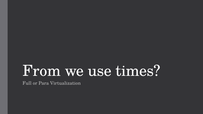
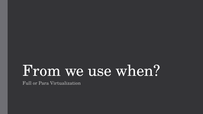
times: times -> when
